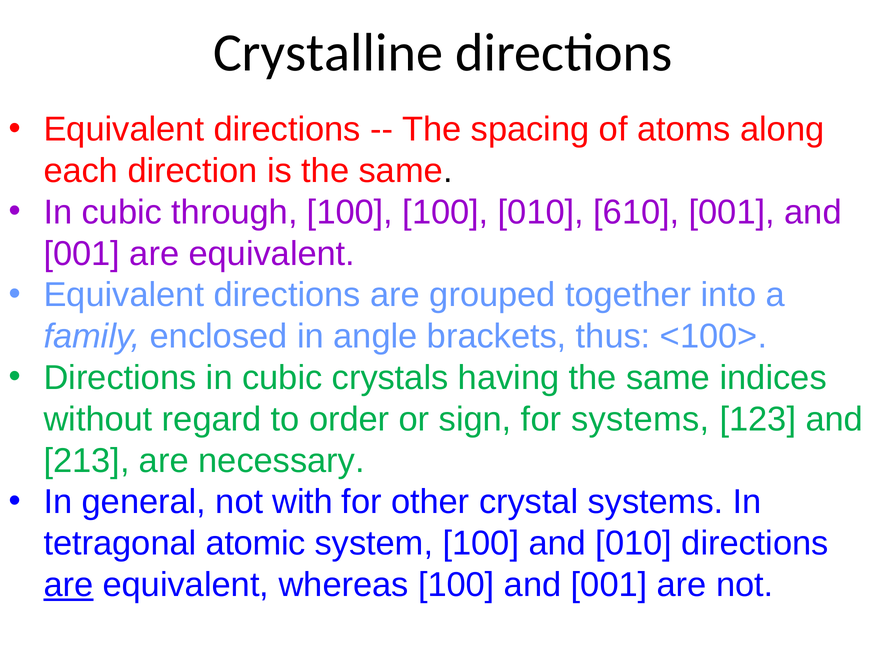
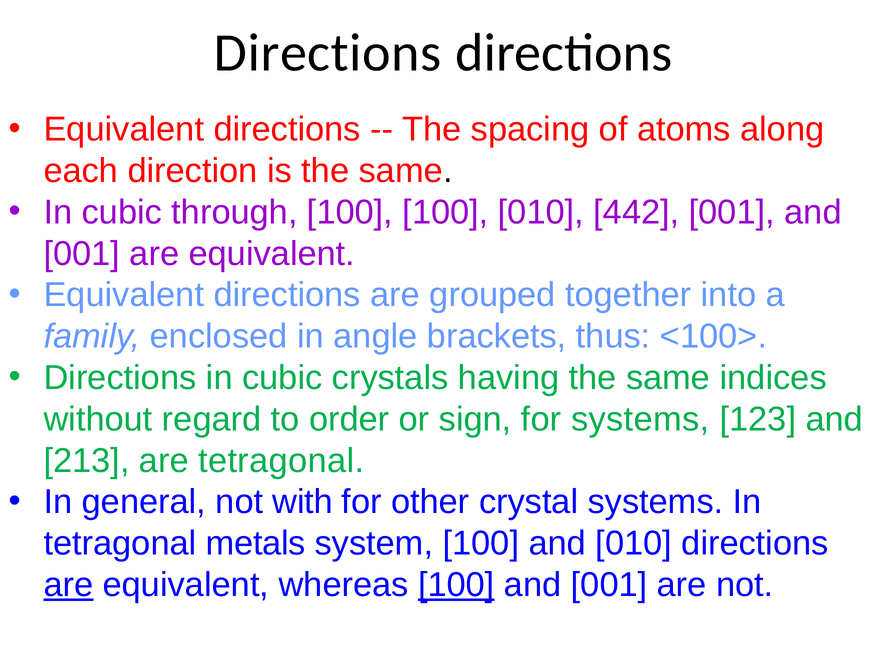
Crystalline at (328, 53): Crystalline -> Directions
610: 610 -> 442
are necessary: necessary -> tetragonal
atomic: atomic -> metals
100 at (456, 584) underline: none -> present
